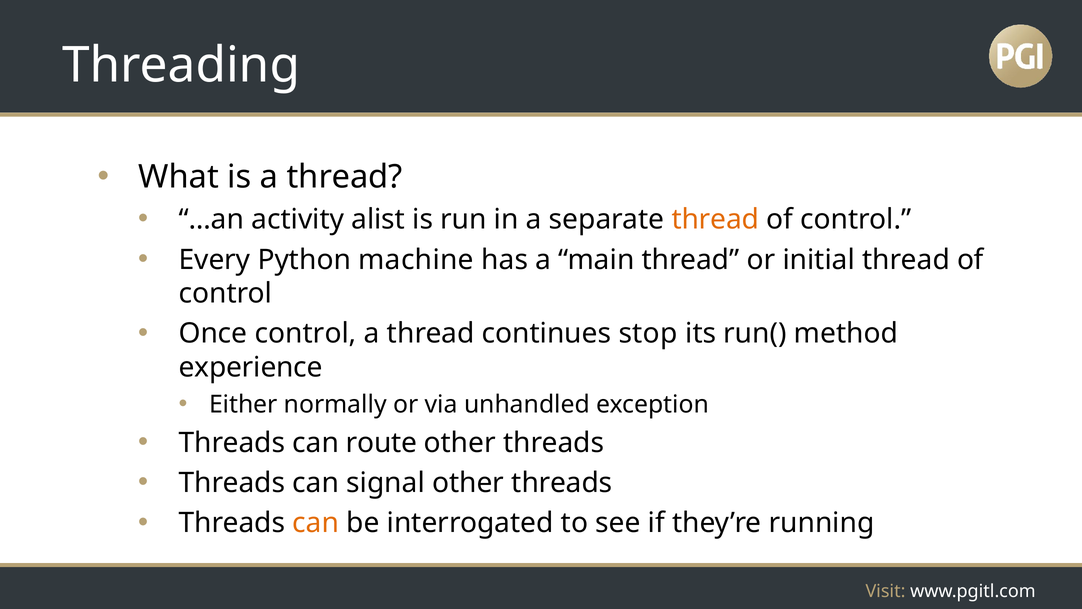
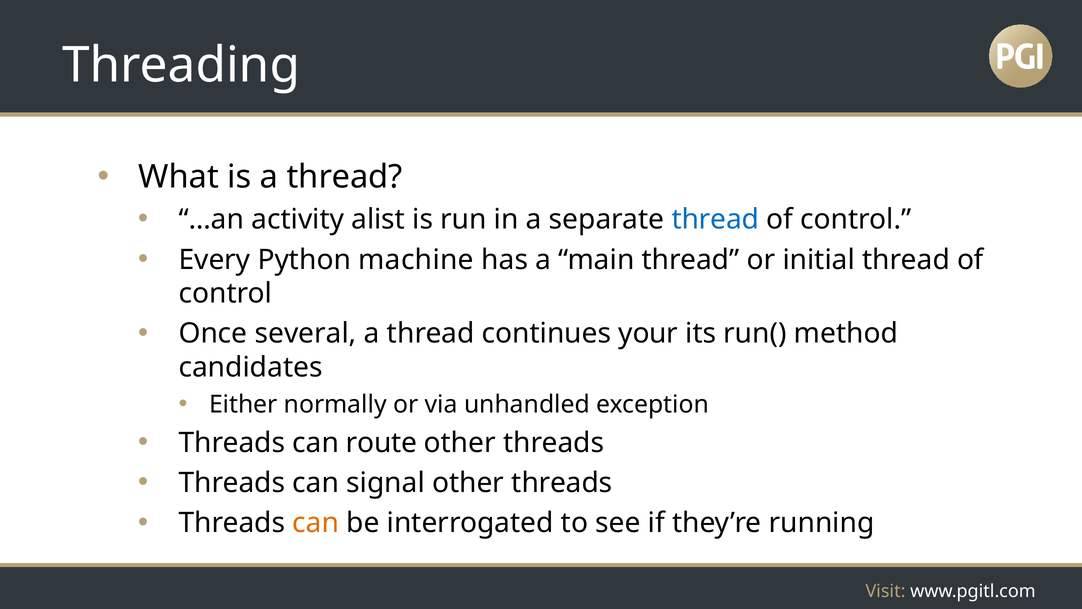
thread at (715, 219) colour: orange -> blue
Once control: control -> several
stop: stop -> your
experience: experience -> candidates
